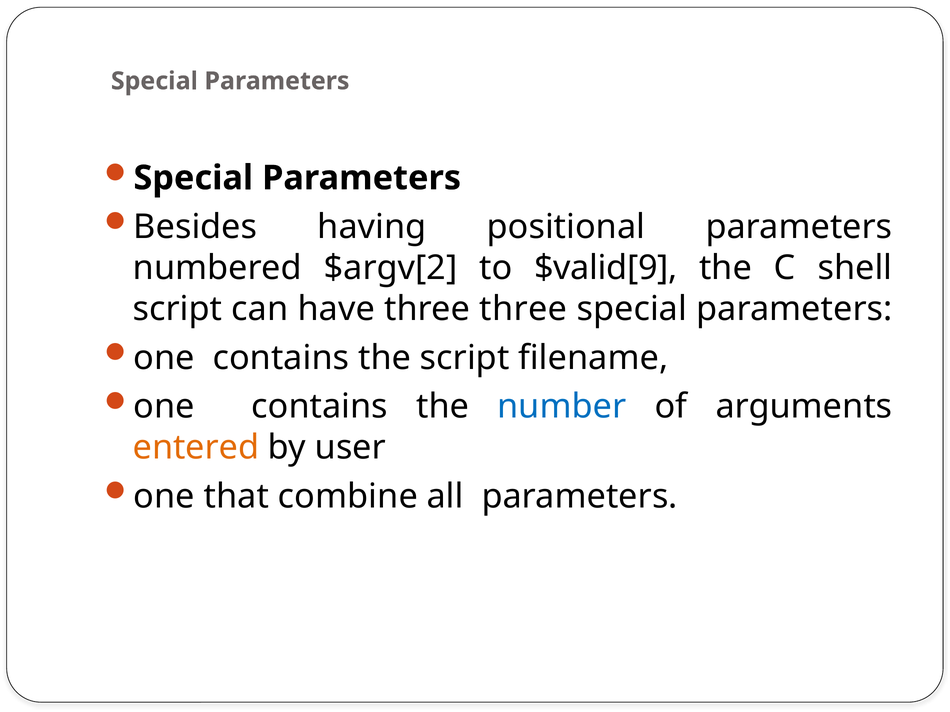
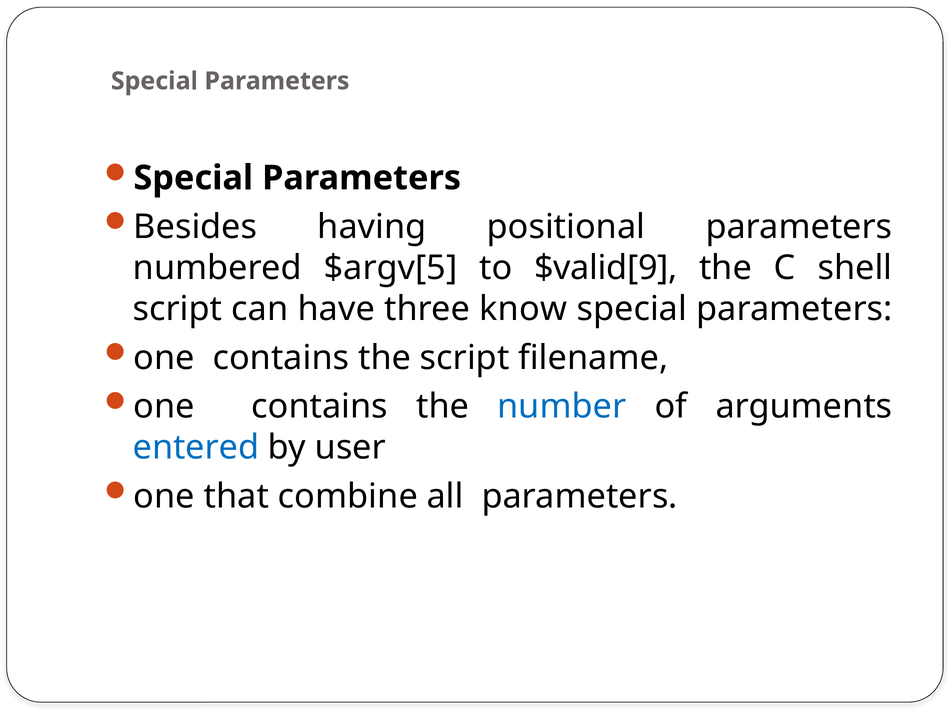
$argv[2: $argv[2 -> $argv[5
three three: three -> know
entered colour: orange -> blue
